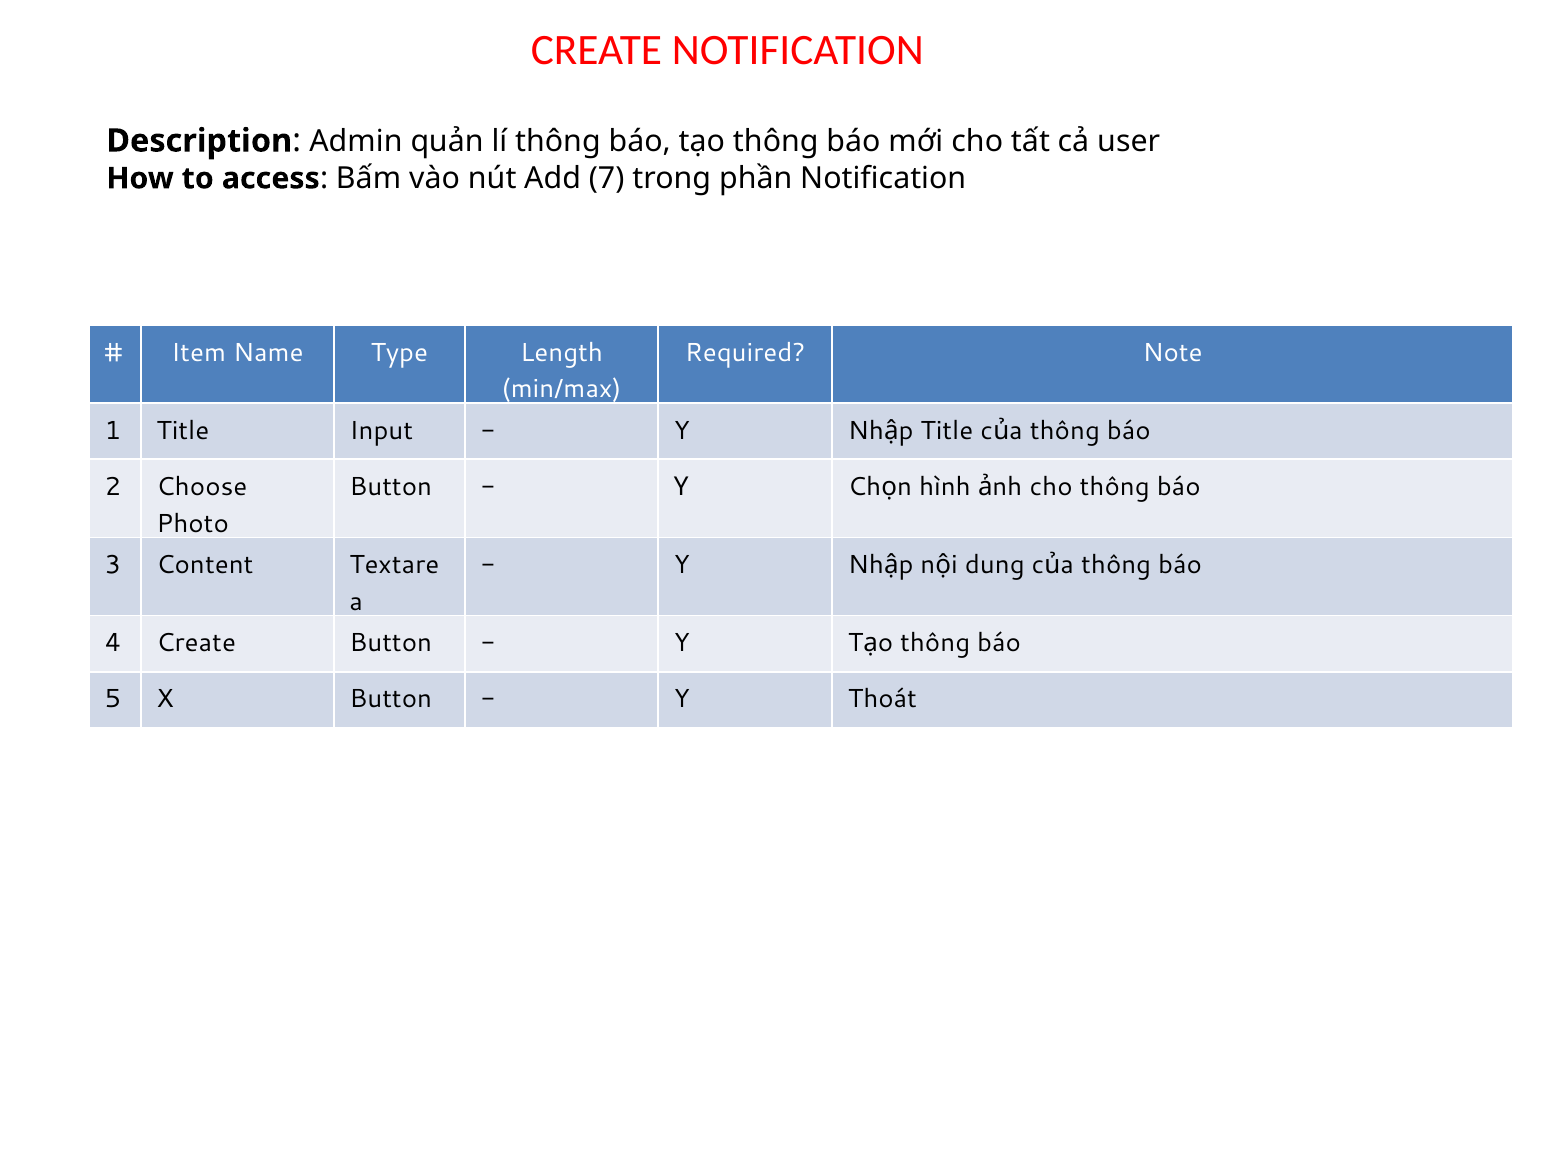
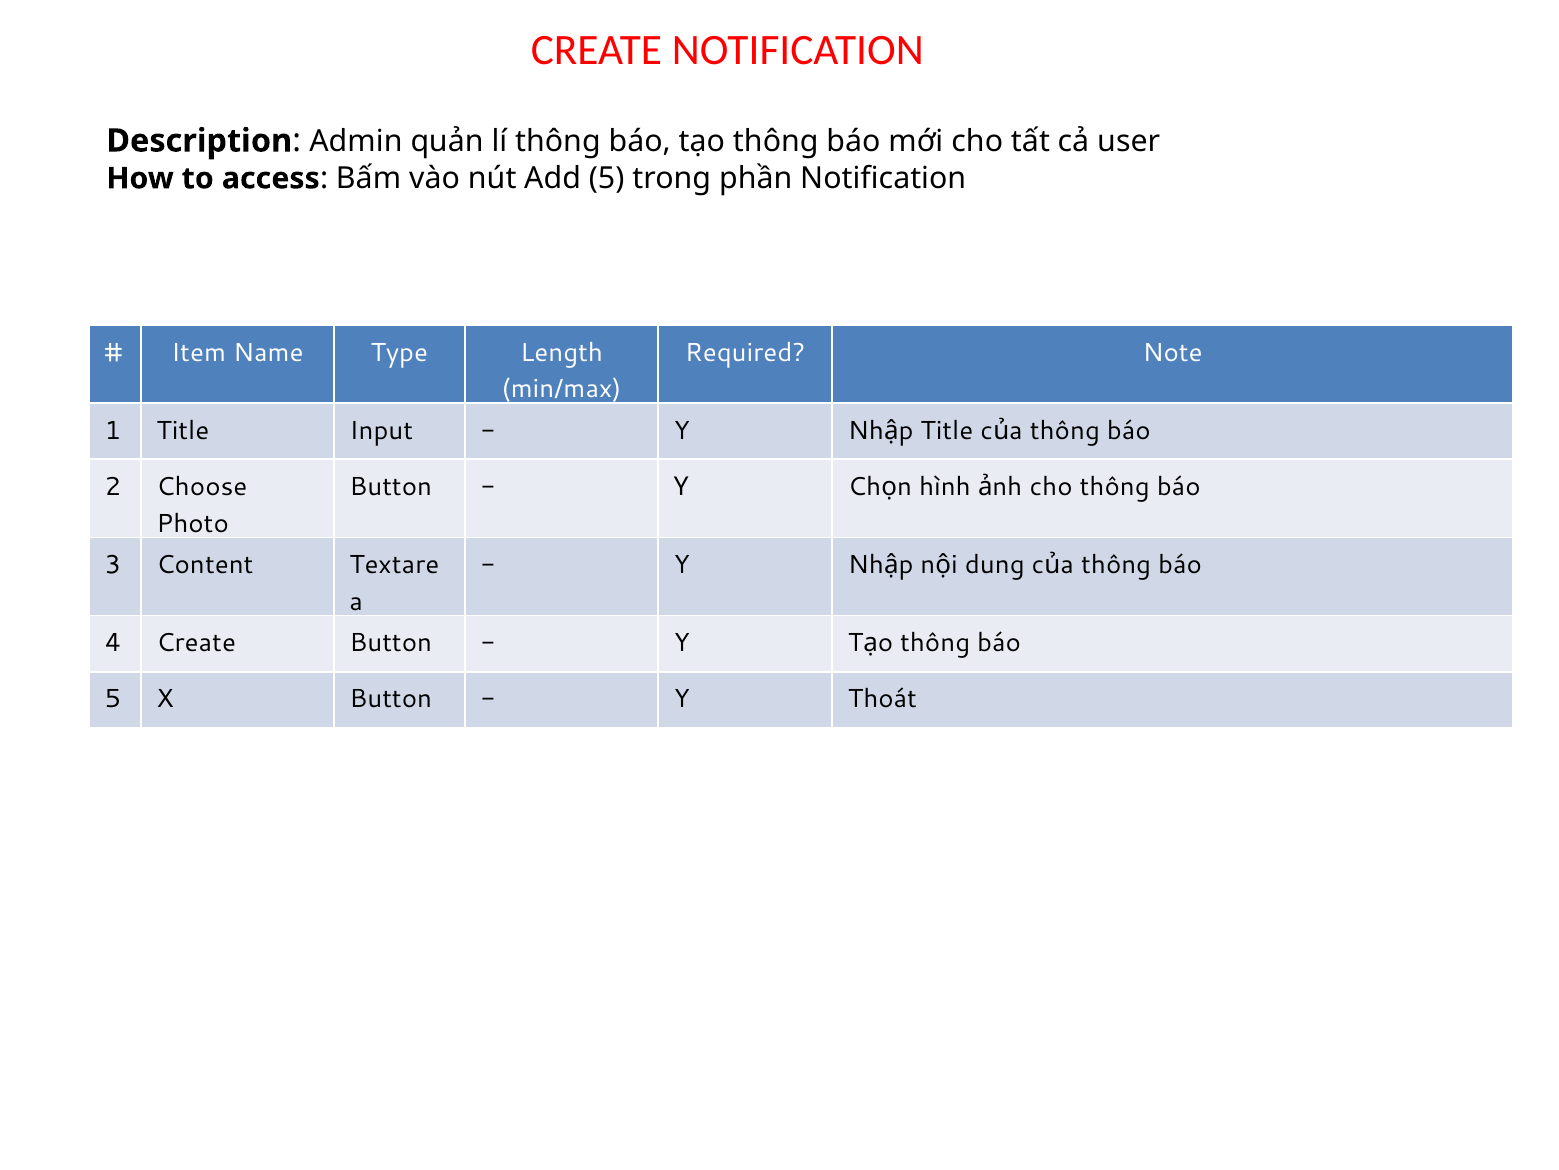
Add 7: 7 -> 5
